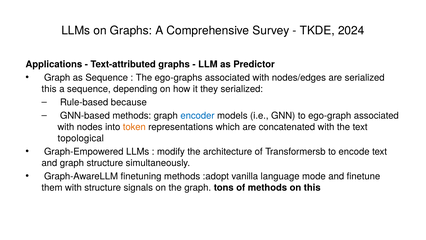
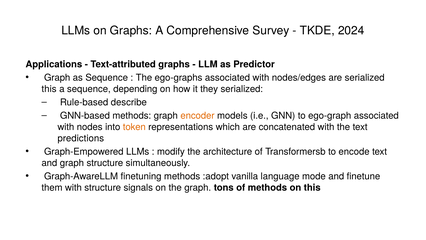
because: because -> describe
encoder colour: blue -> orange
topological: topological -> predictions
